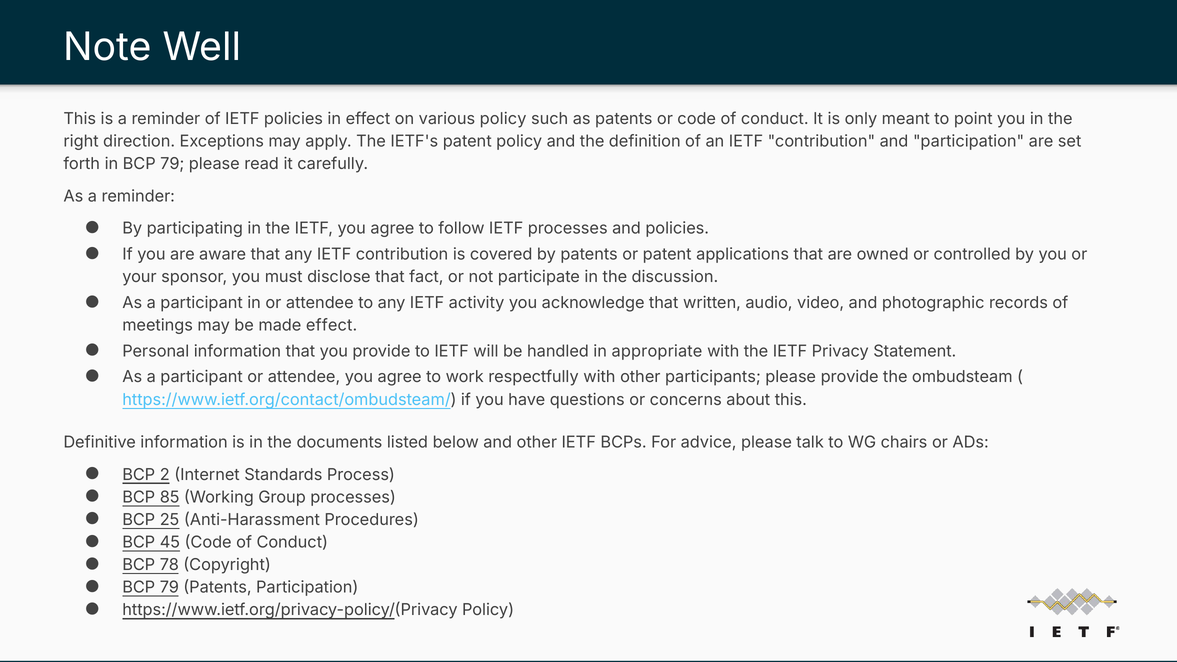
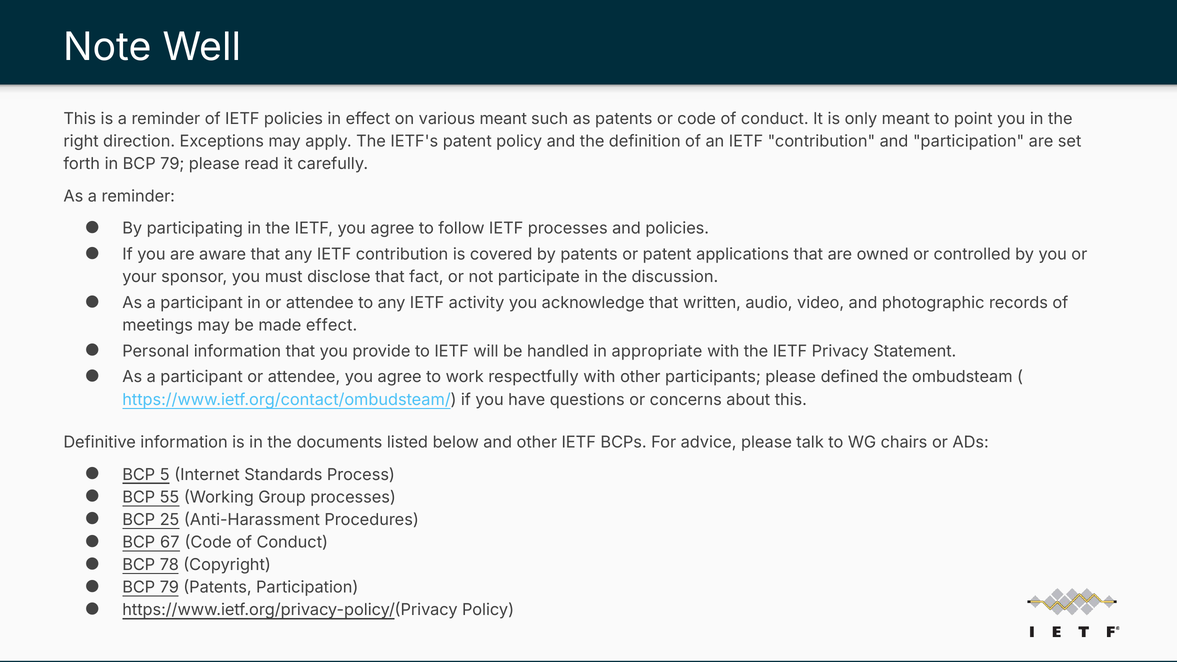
various policy: policy -> meant
please provide: provide -> defined
2: 2 -> 5
85: 85 -> 55
45: 45 -> 67
